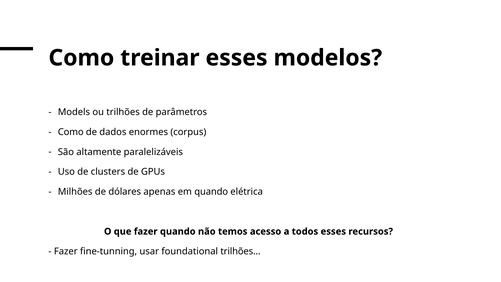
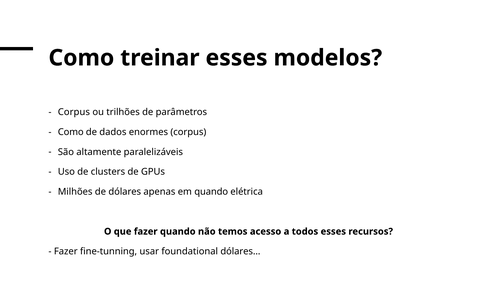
Models at (74, 112): Models -> Corpus
foundational trilhões: trilhões -> dólares
